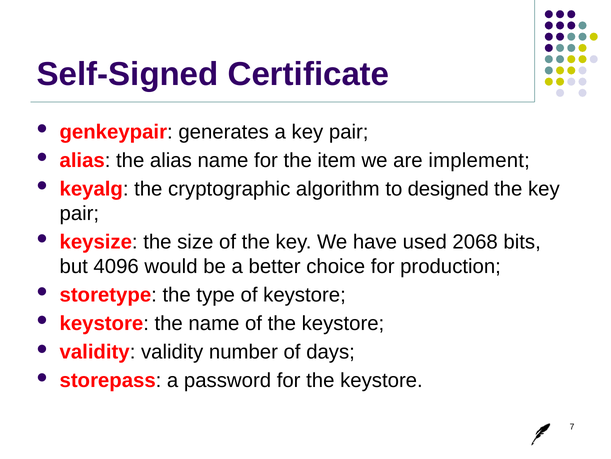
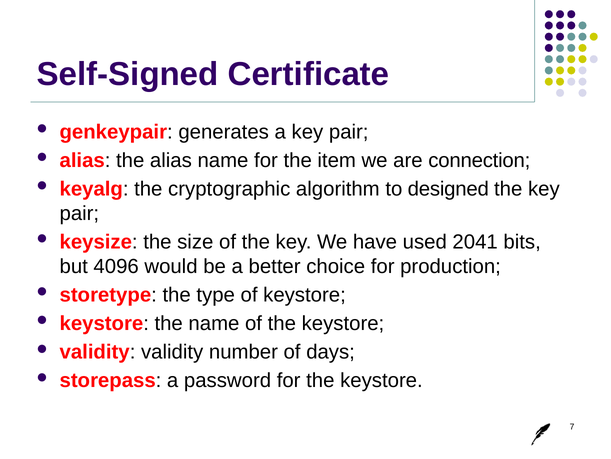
implement: implement -> connection
2068: 2068 -> 2041
